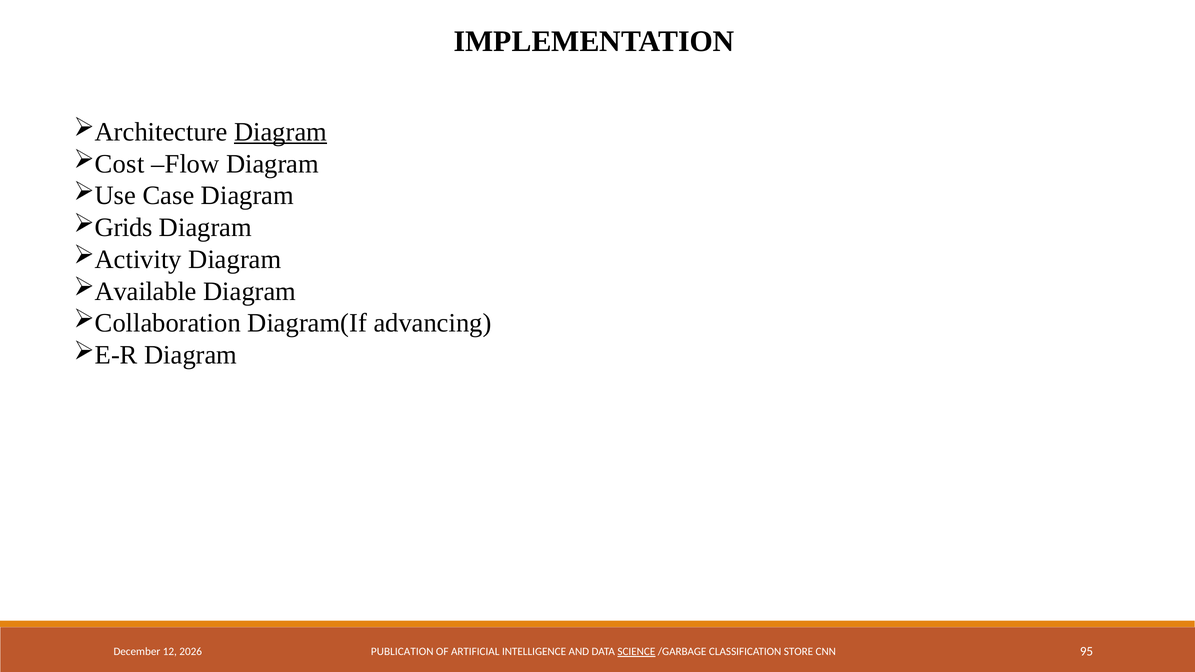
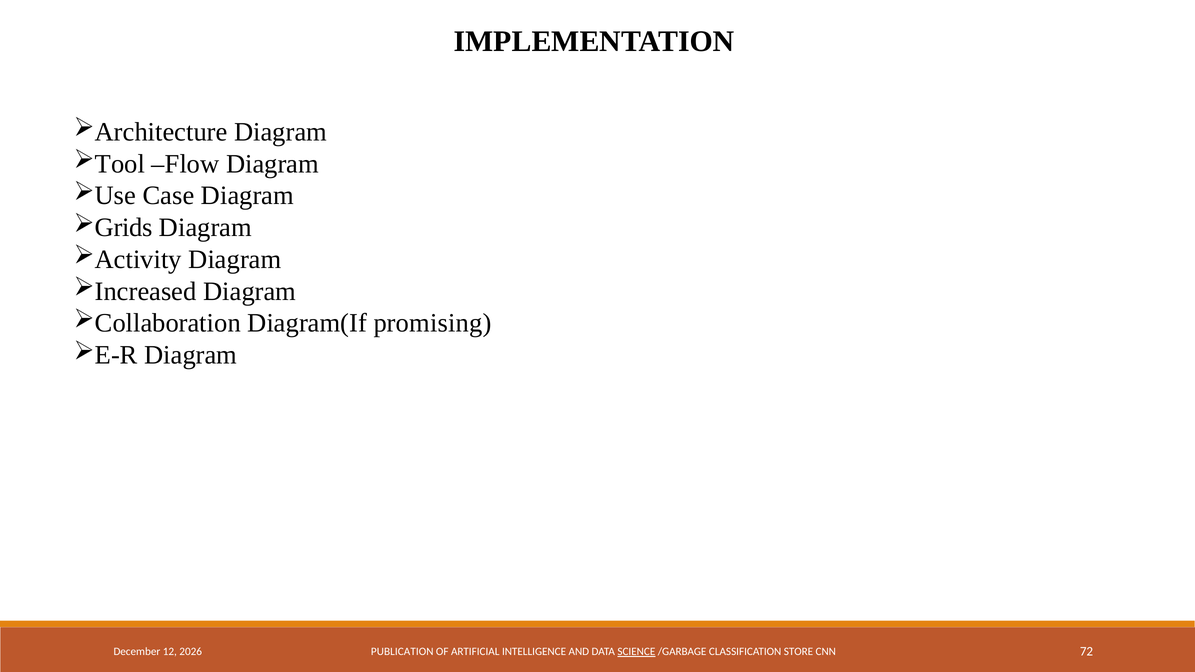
Diagram at (281, 132) underline: present -> none
Cost: Cost -> Tool
Available: Available -> Increased
advancing: advancing -> promising
95: 95 -> 72
